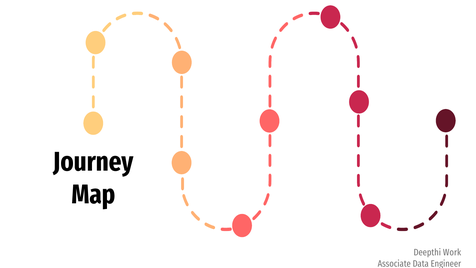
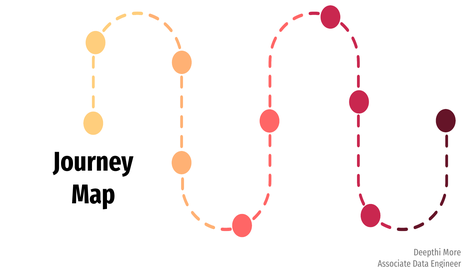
Work: Work -> More
